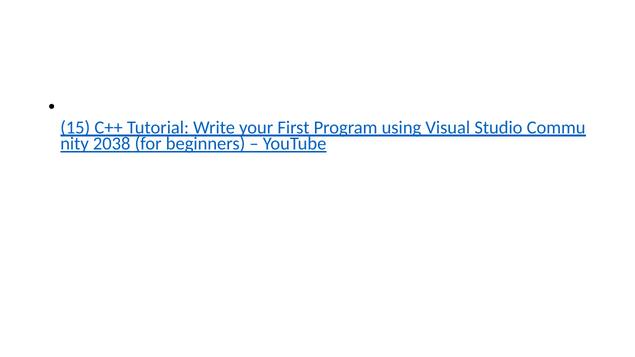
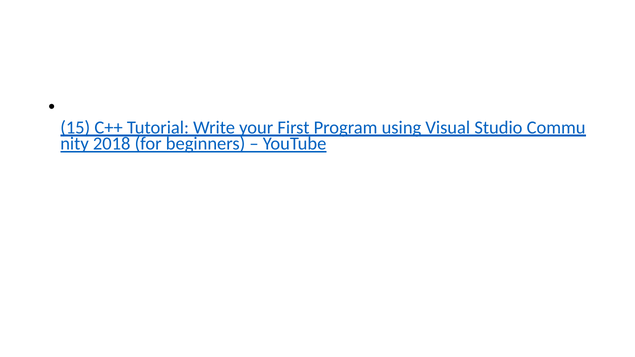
2038: 2038 -> 2018
